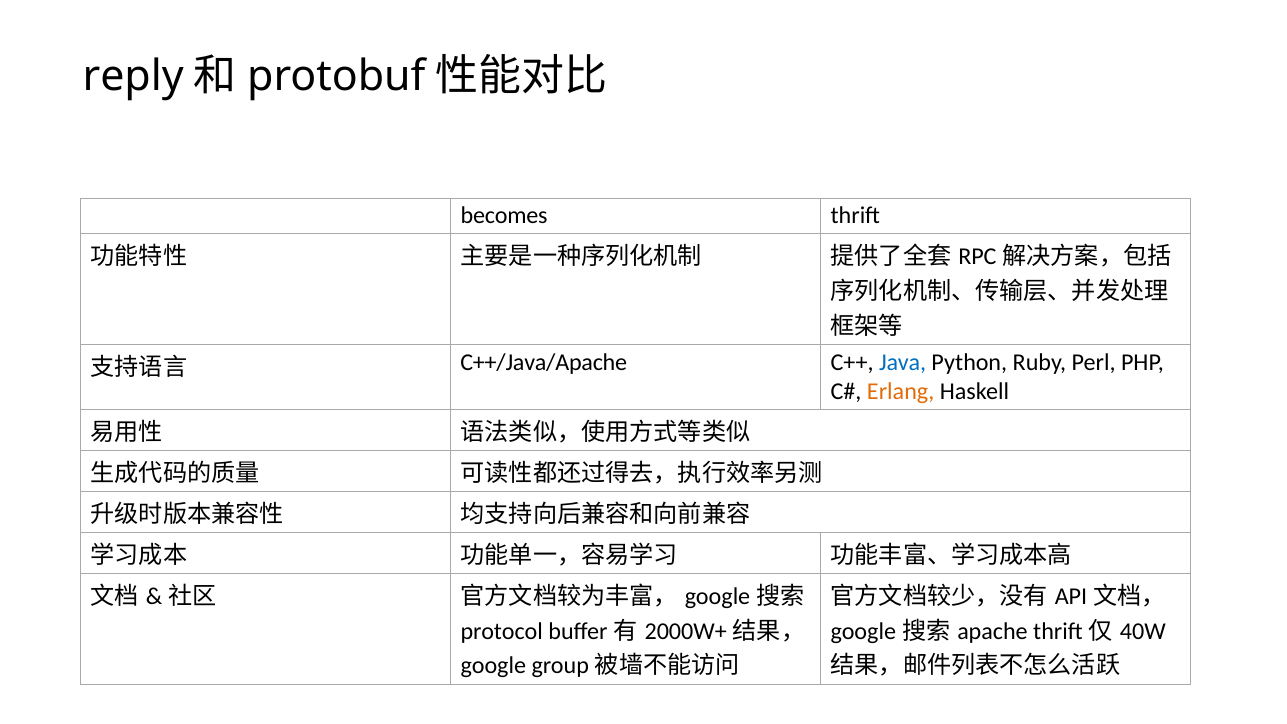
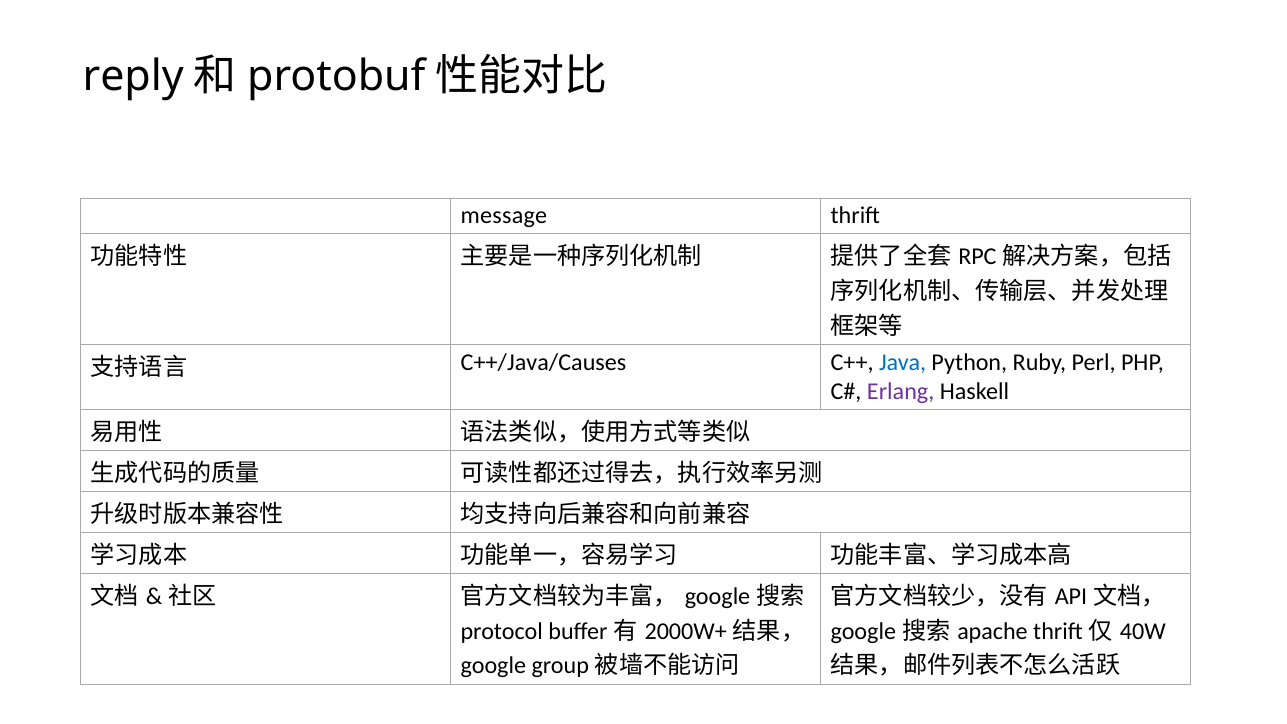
becomes: becomes -> message
C++/Java/Apache: C++/Java/Apache -> C++/Java/Causes
Erlang colour: orange -> purple
